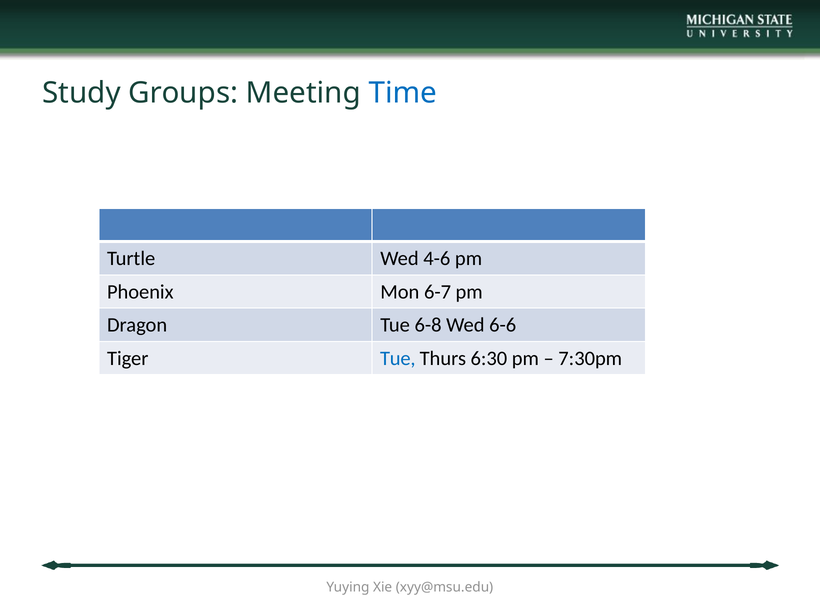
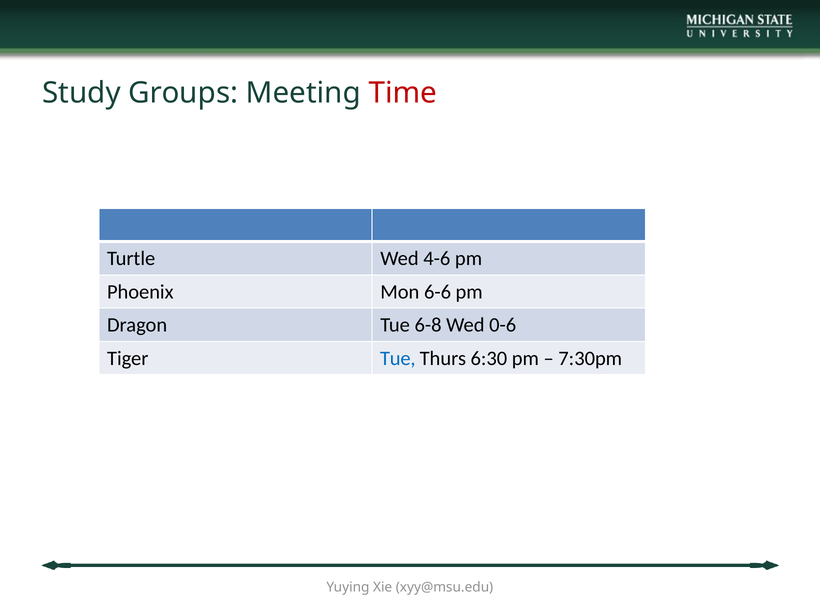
Time colour: blue -> red
6-7: 6-7 -> 6-6
6-6: 6-6 -> 0-6
